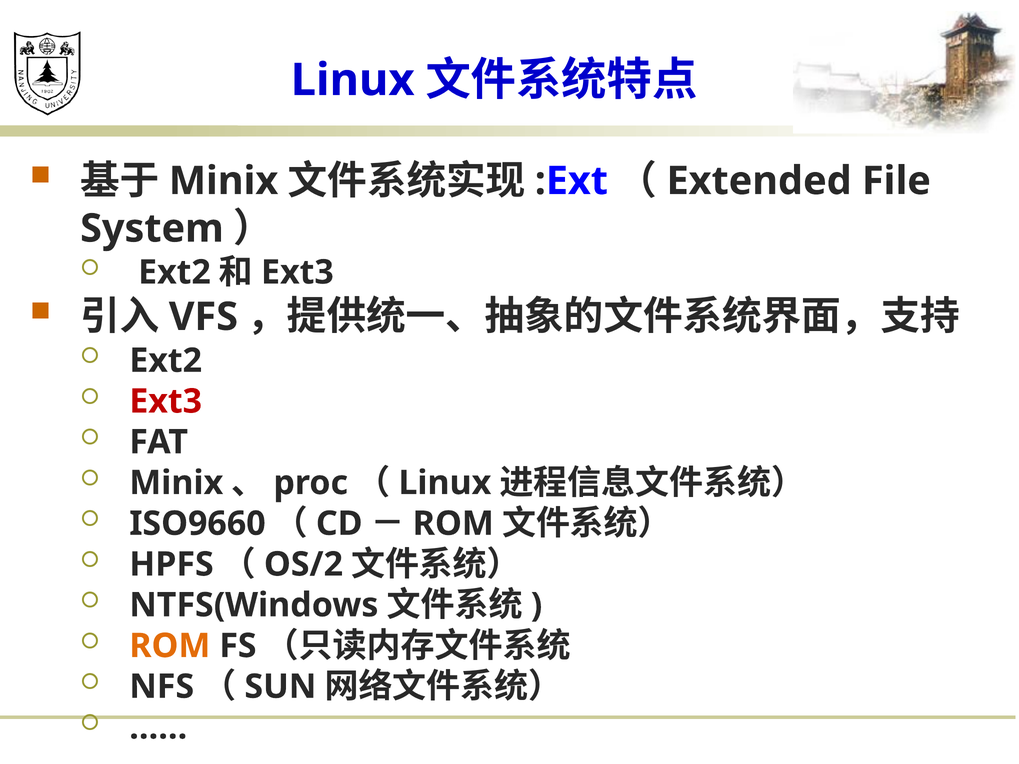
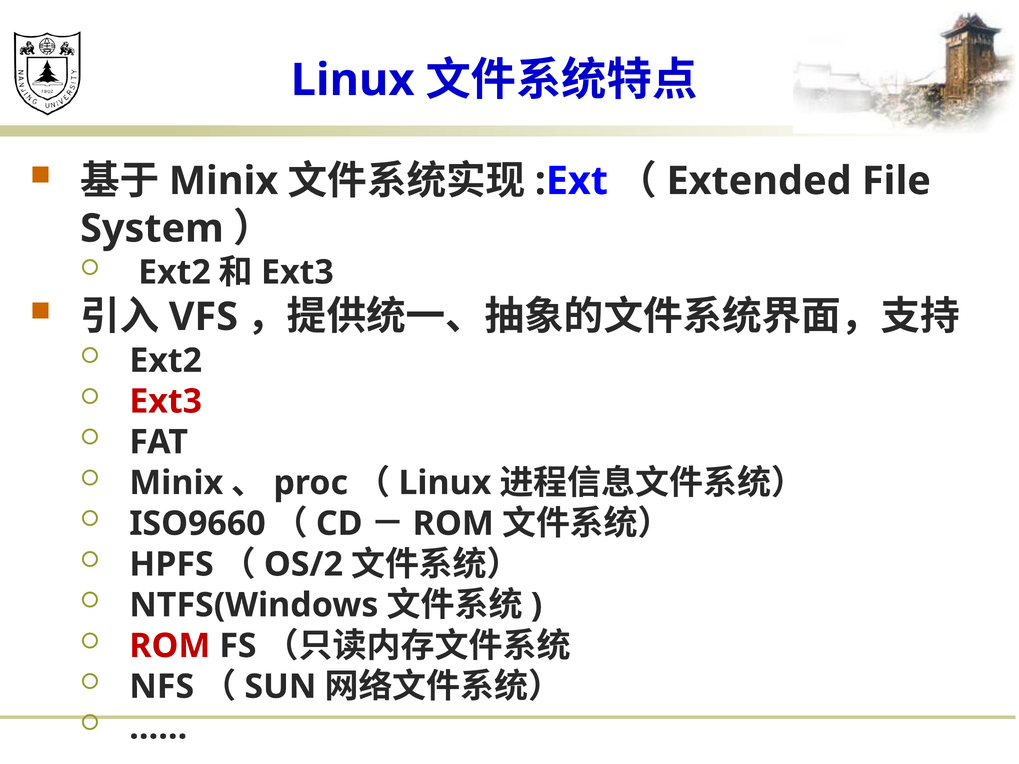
ROM at (170, 646) colour: orange -> red
